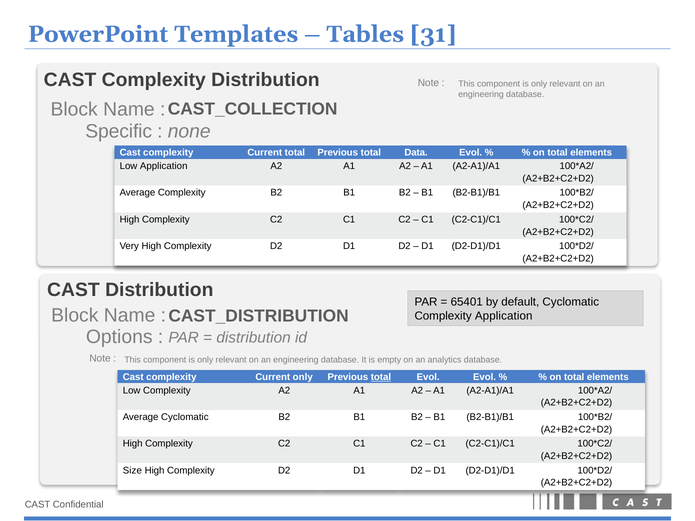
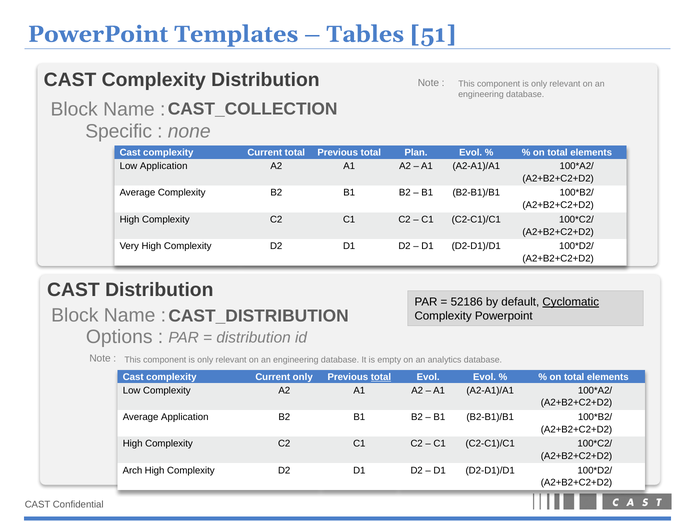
31: 31 -> 51
Data: Data -> Plan
65401: 65401 -> 52186
Cyclomatic at (571, 302) underline: none -> present
Complexity Application: Application -> Powerpoint
Average Cyclomatic: Cyclomatic -> Application
Size: Size -> Arch
